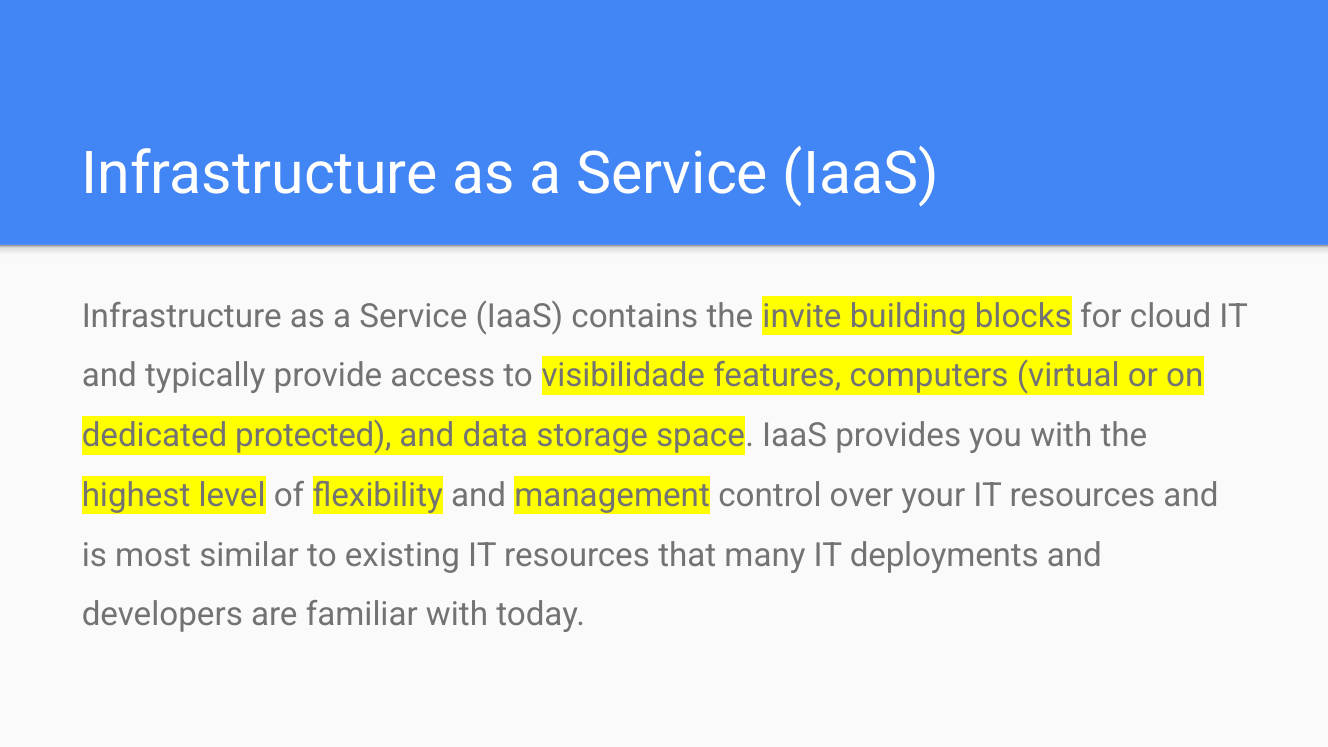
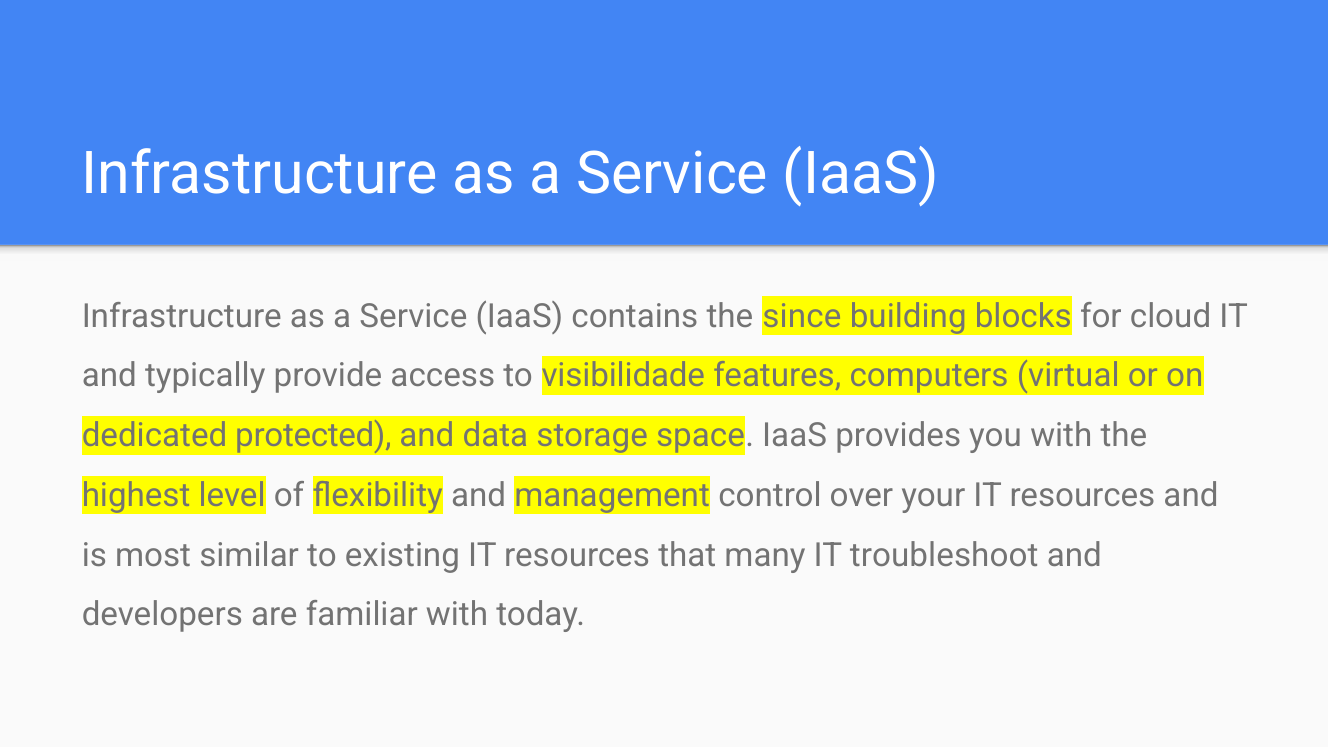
invite: invite -> since
deployments: deployments -> troubleshoot
